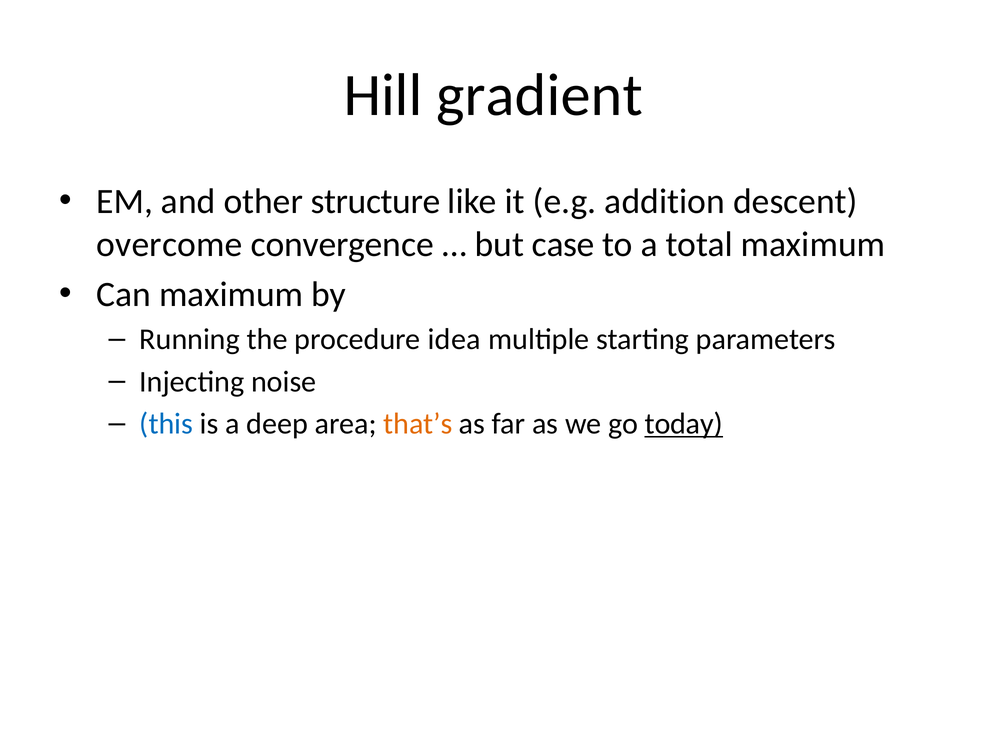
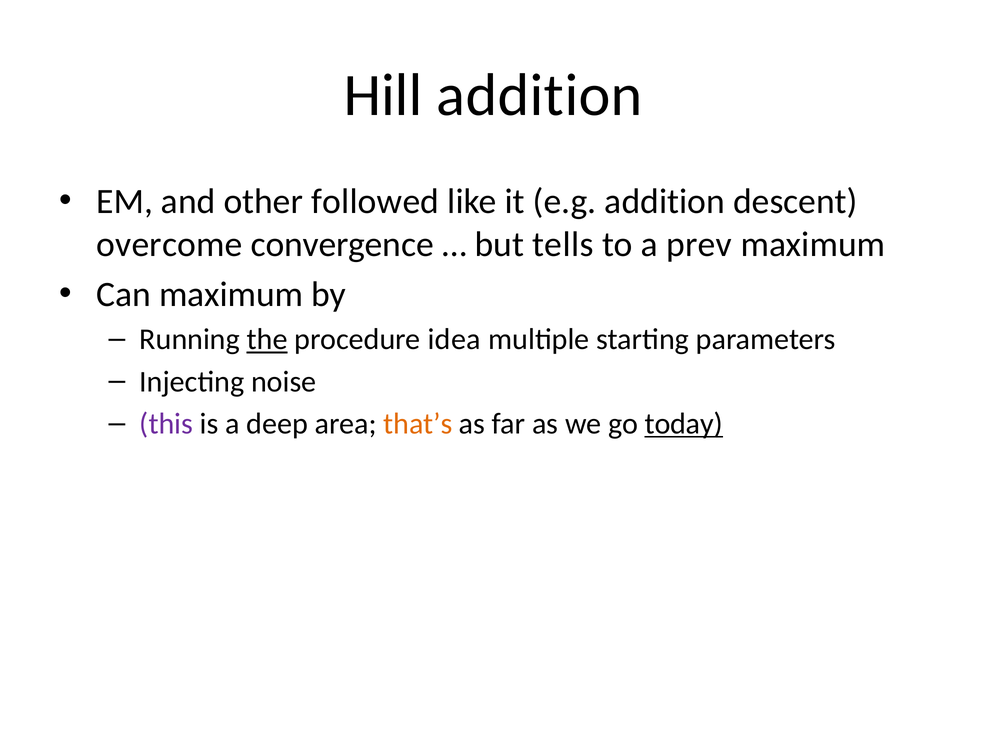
Hill gradient: gradient -> addition
structure: structure -> followed
case: case -> tells
total: total -> prev
the underline: none -> present
this colour: blue -> purple
